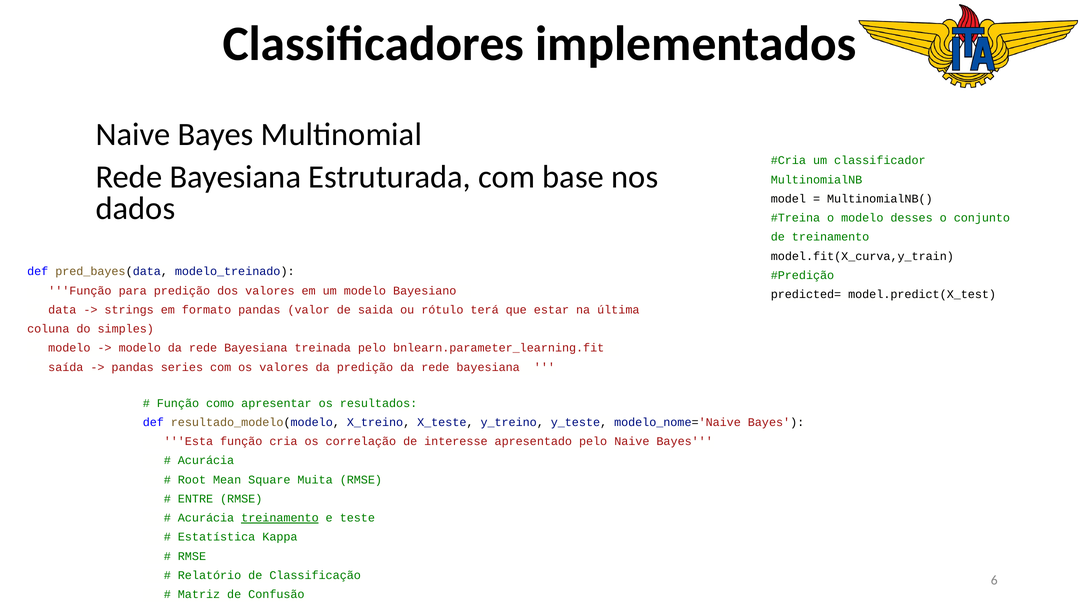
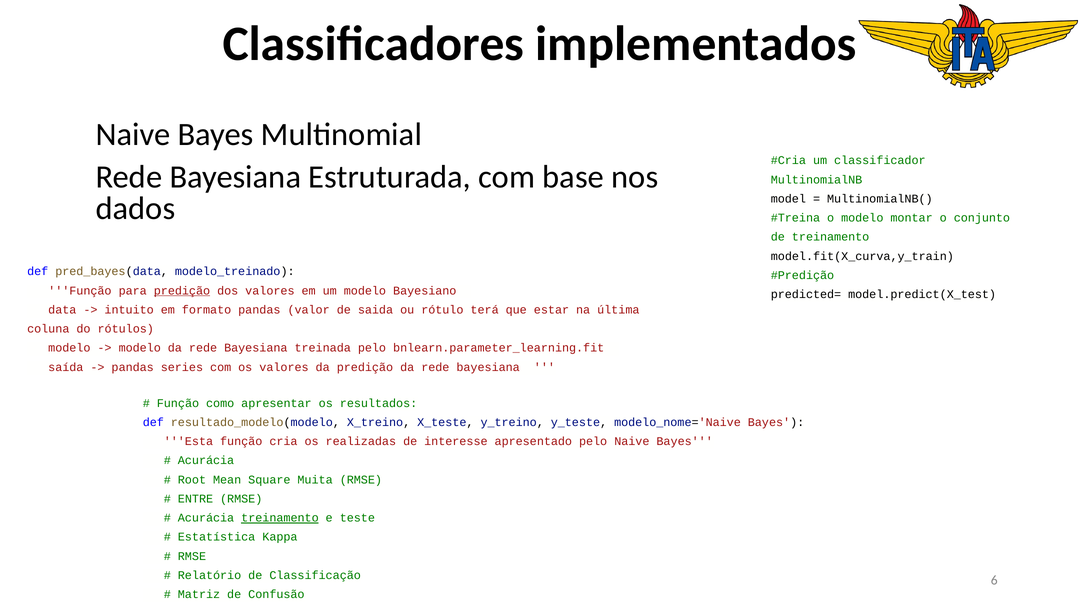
desses: desses -> montar
predição at (182, 290) underline: none -> present
strings: strings -> intuito
simples: simples -> rótulos
correlação: correlação -> realizadas
